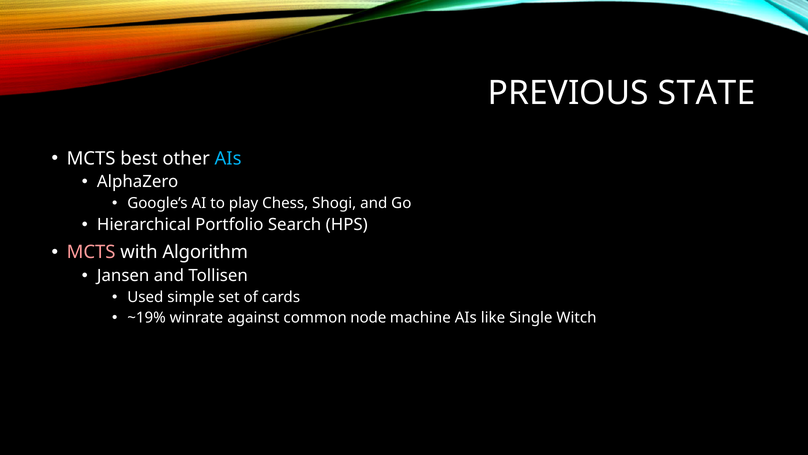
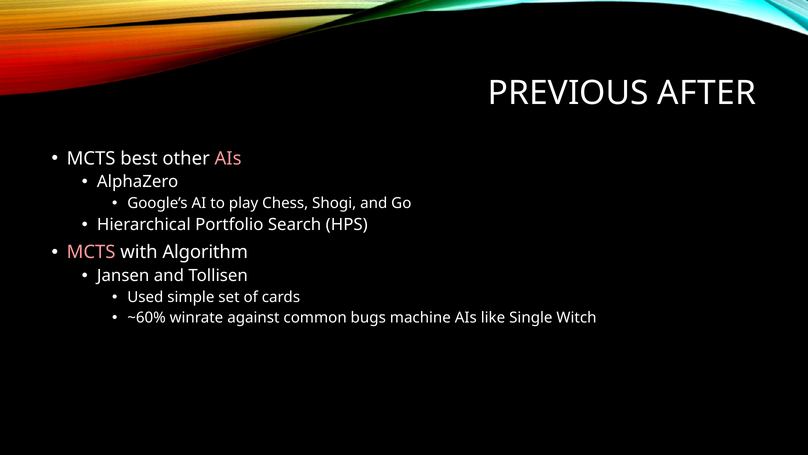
STATE: STATE -> AFTER
AIs at (228, 158) colour: light blue -> pink
~19%: ~19% -> ~60%
node: node -> bugs
